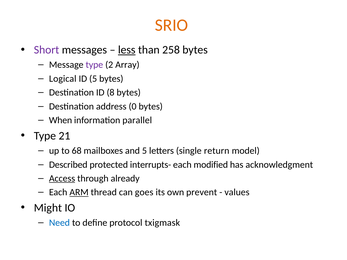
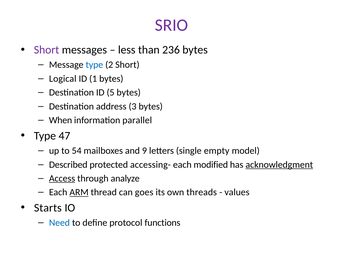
SRIO colour: orange -> purple
less underline: present -> none
258: 258 -> 236
type at (94, 65) colour: purple -> blue
2 Array: Array -> Short
ID 5: 5 -> 1
8: 8 -> 5
0: 0 -> 3
21: 21 -> 47
68: 68 -> 54
and 5: 5 -> 9
return: return -> empty
interrupts-: interrupts- -> accessing-
acknowledgment underline: none -> present
already: already -> analyze
prevent: prevent -> threads
Might: Might -> Starts
txigmask: txigmask -> functions
